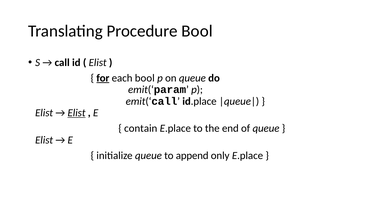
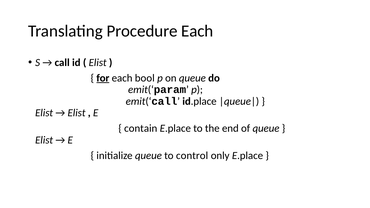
Procedure Bool: Bool -> Each
Elist at (77, 113) underline: present -> none
append: append -> control
